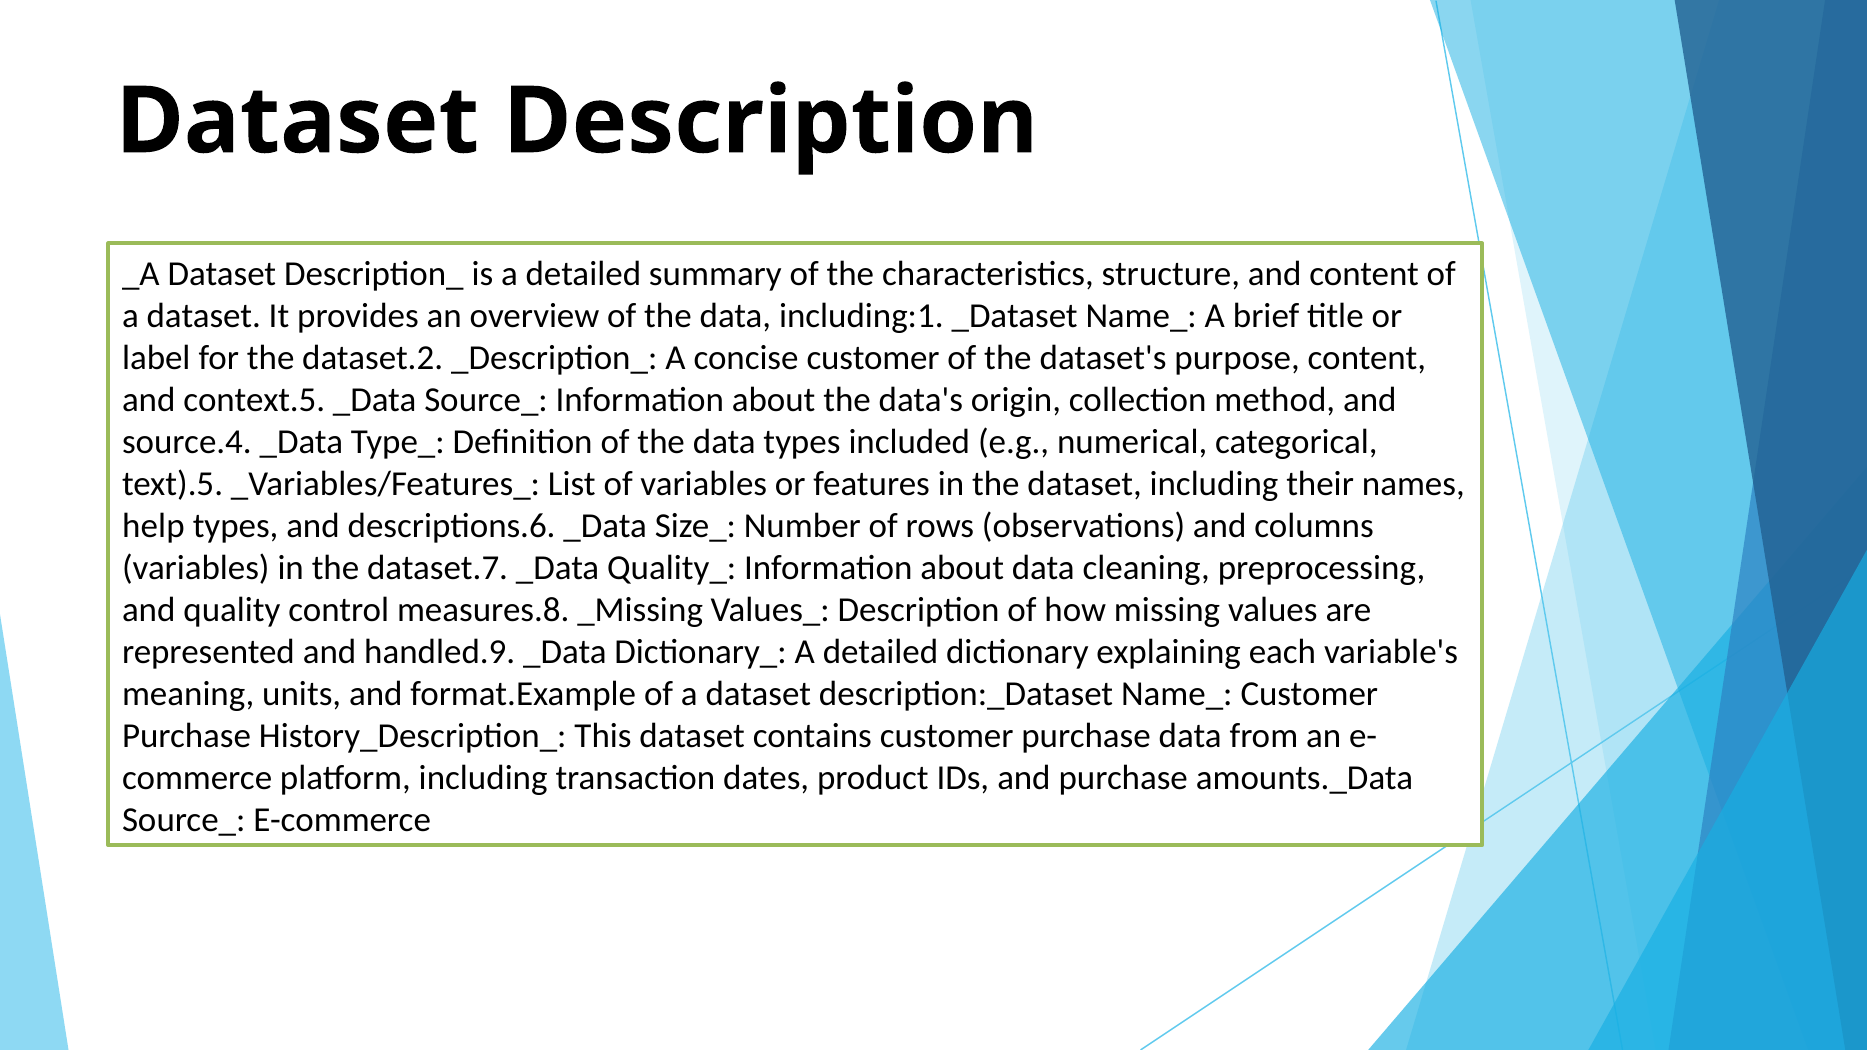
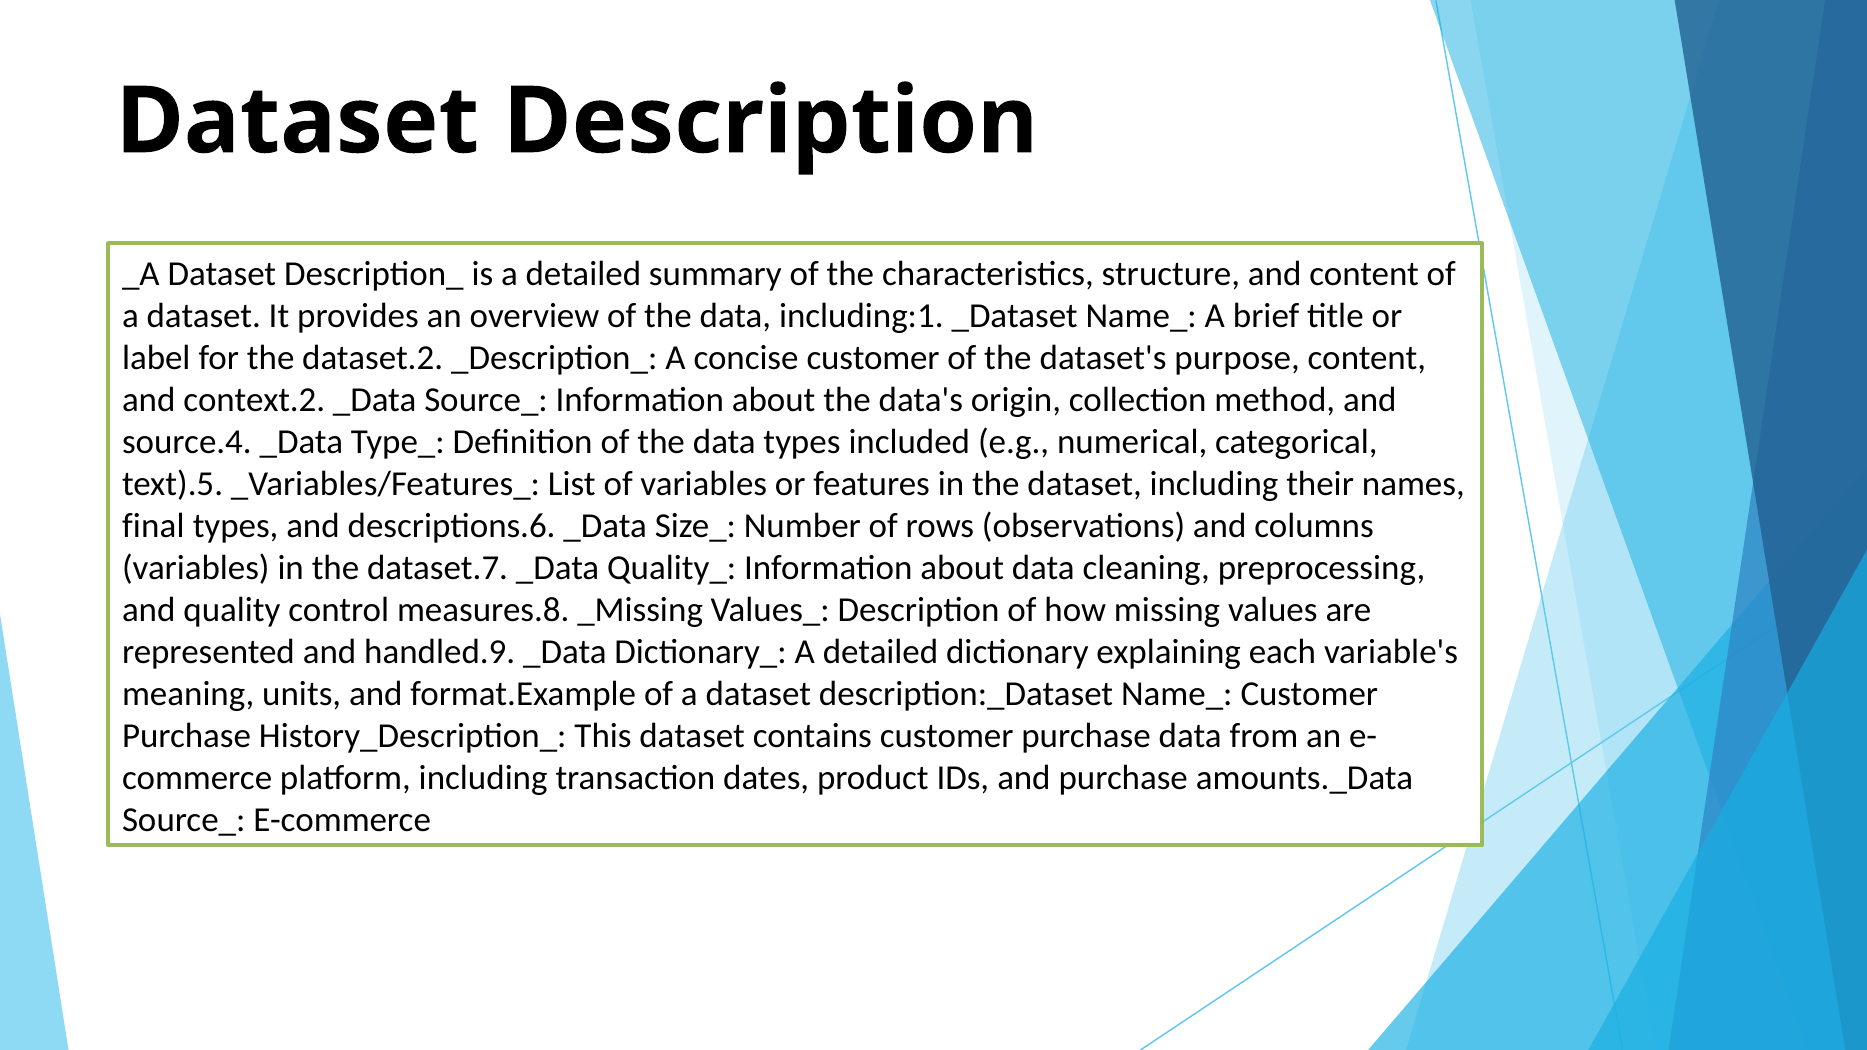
context.5: context.5 -> context.2
help: help -> final
